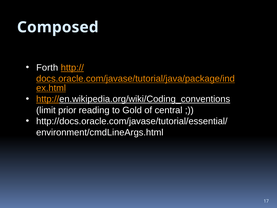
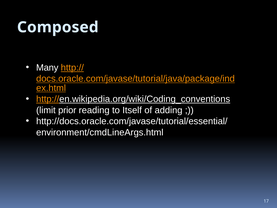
Forth: Forth -> Many
Gold: Gold -> Itself
central: central -> adding
